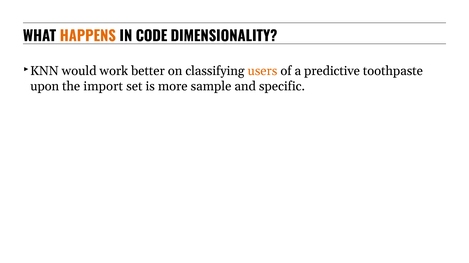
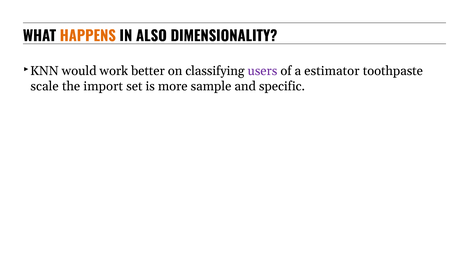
CODE: CODE -> ALSO
users colour: orange -> purple
predictive: predictive -> estimator
upon: upon -> scale
